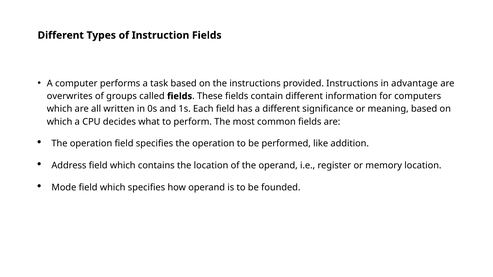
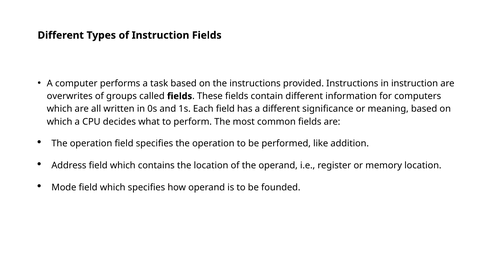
in advantage: advantage -> instruction
